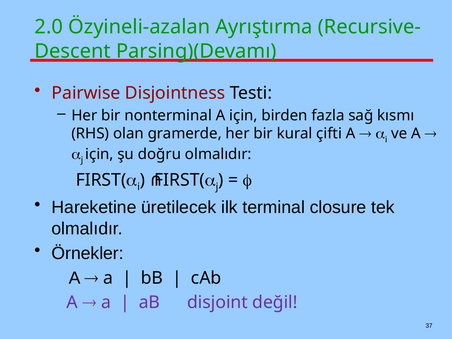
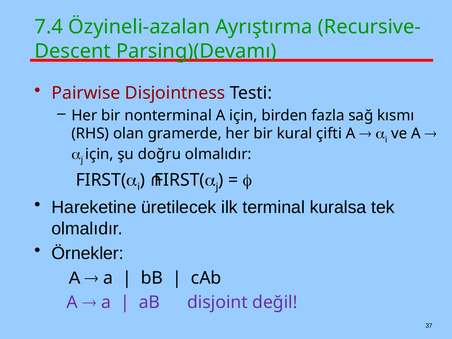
2.0: 2.0 -> 7.4
closure: closure -> kuralsa
